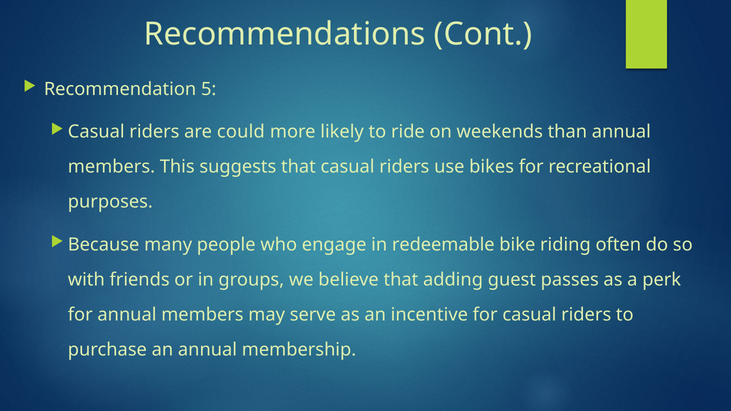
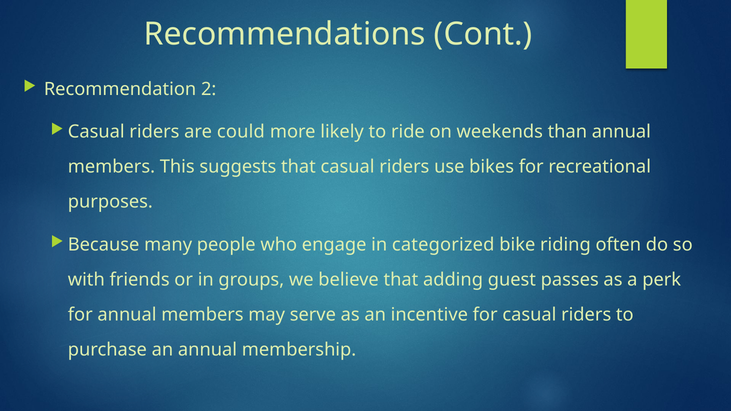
5: 5 -> 2
redeemable: redeemable -> categorized
